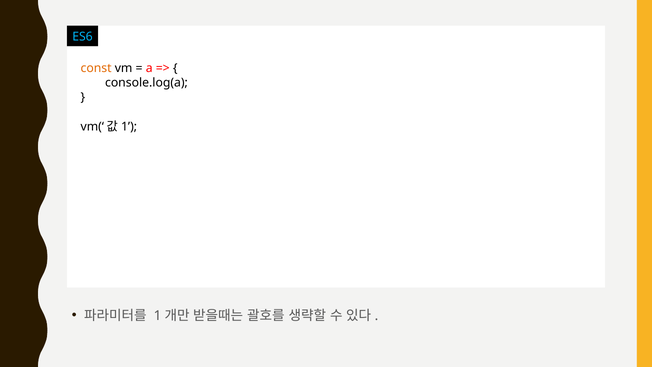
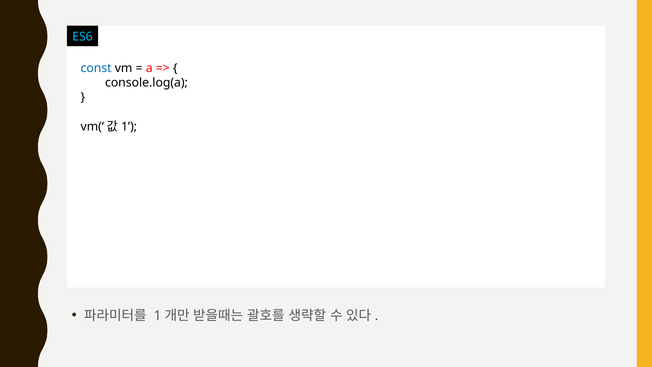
const colour: orange -> blue
